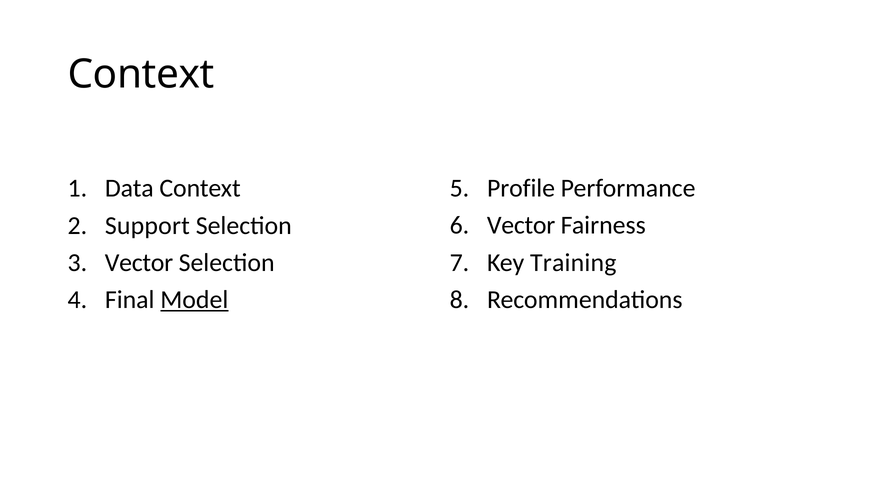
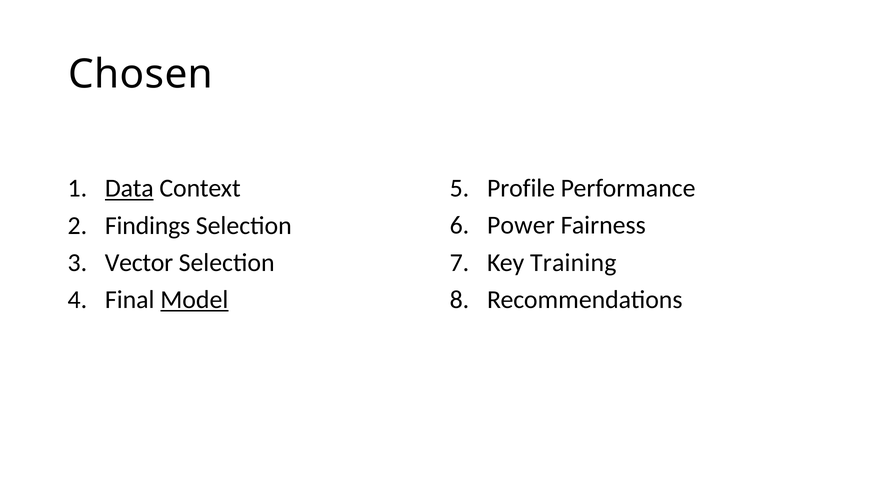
Context at (141, 74): Context -> Chosen
Data underline: none -> present
Vector at (521, 226): Vector -> Power
Support: Support -> Findings
